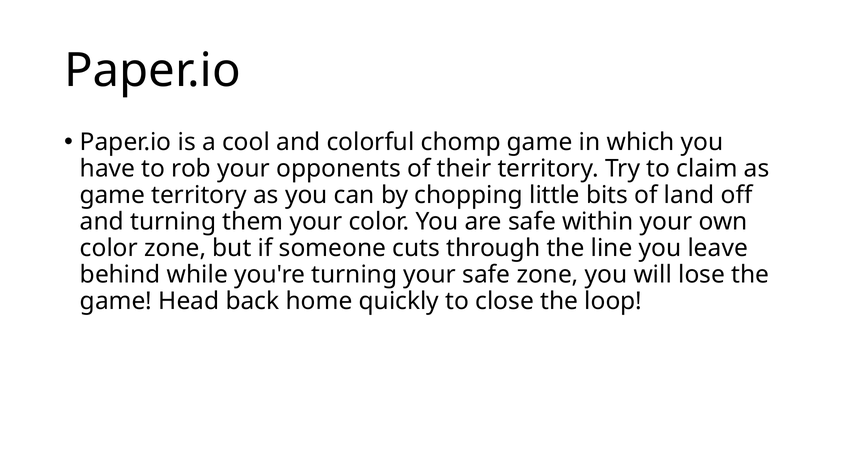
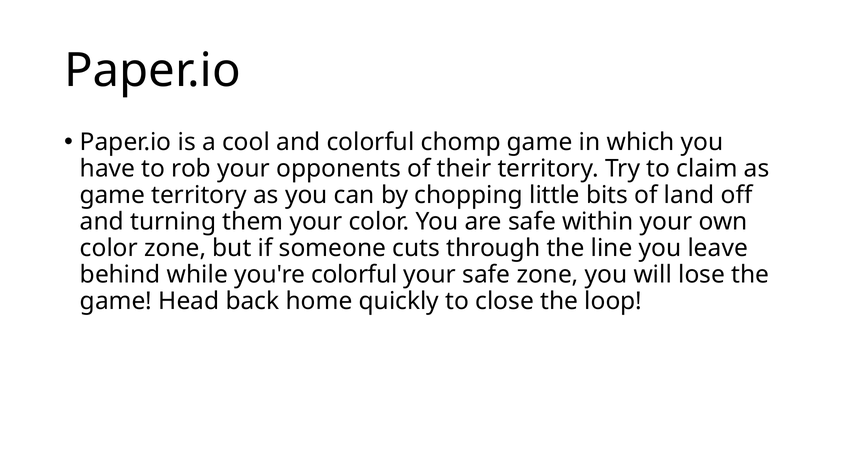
you're turning: turning -> colorful
